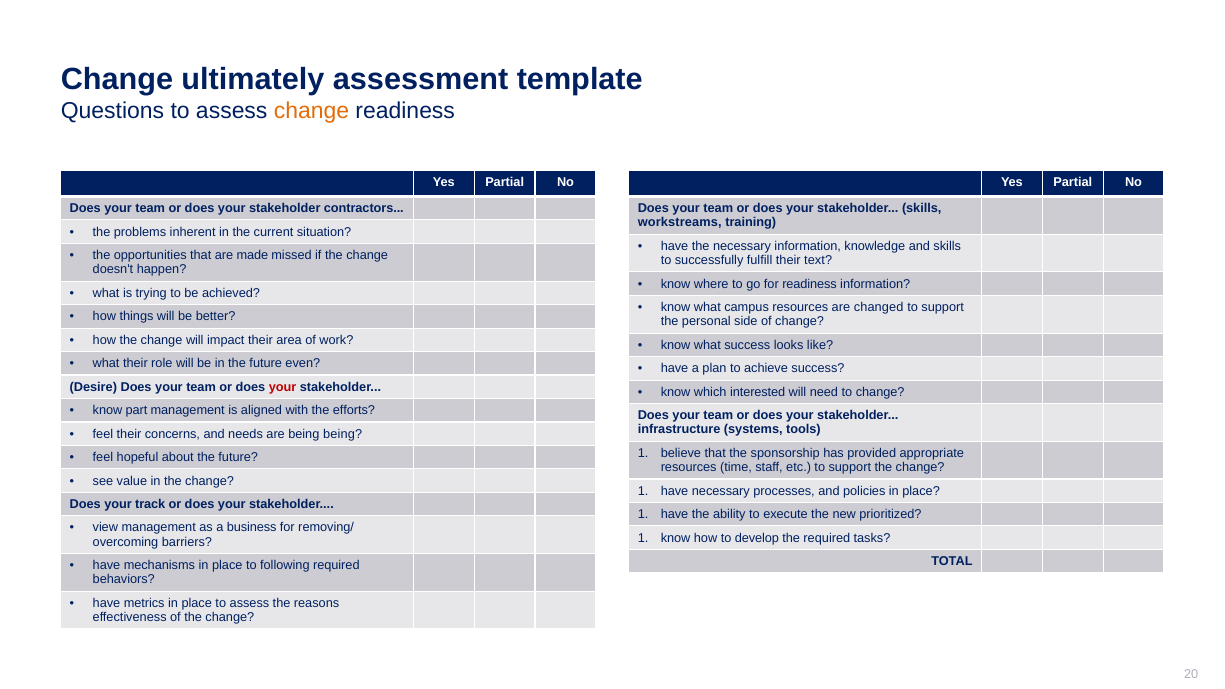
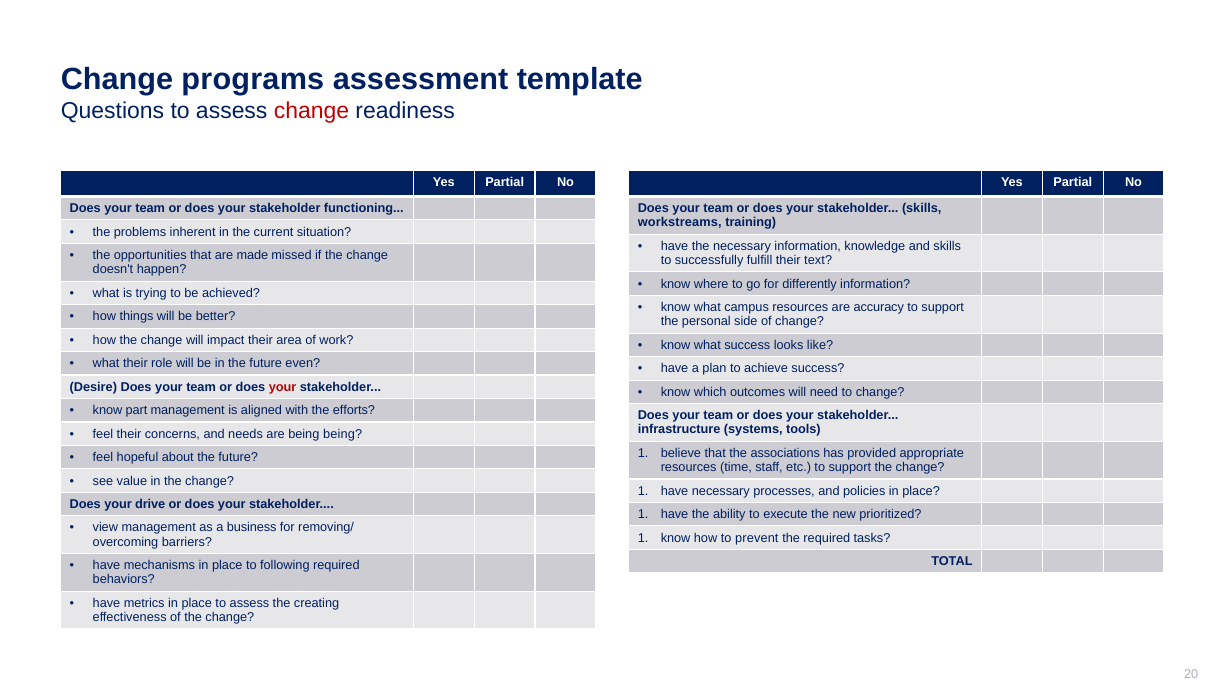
ultimately: ultimately -> programs
change at (311, 111) colour: orange -> red
contractors: contractors -> functioning
for readiness: readiness -> differently
changed: changed -> accuracy
interested: interested -> outcomes
sponsorship: sponsorship -> associations
track: track -> drive
develop: develop -> prevent
reasons: reasons -> creating
